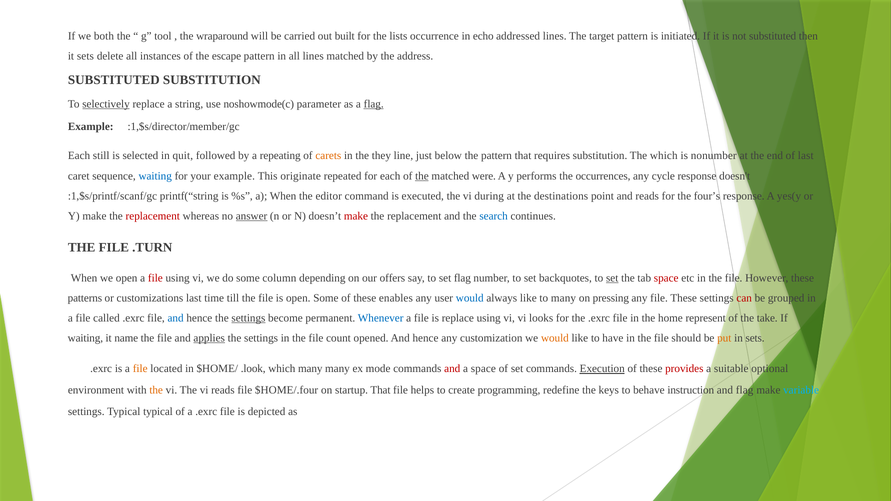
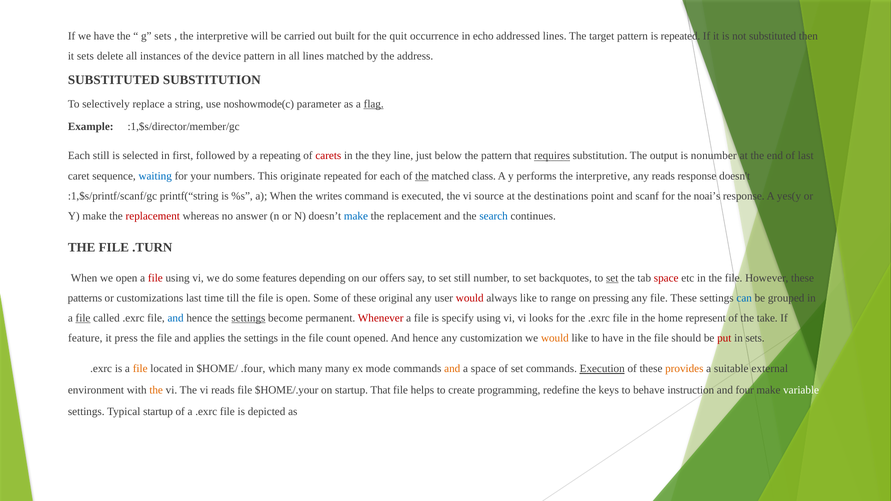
we both: both -> have
g tool: tool -> sets
wraparound at (222, 36): wraparound -> interpretive
lists: lists -> quit
is initiated: initiated -> repeated
escape: escape -> device
selectively underline: present -> none
quit: quit -> first
carets colour: orange -> red
requires underline: none -> present
The which: which -> output
your example: example -> numbers
were: were -> class
performs the occurrences: occurrences -> interpretive
any cycle: cycle -> reads
editor: editor -> writes
during: during -> source
and reads: reads -> scanf
four’s: four’s -> noai’s
answer underline: present -> none
make at (356, 216) colour: red -> blue
column: column -> features
set flag: flag -> still
enables: enables -> original
would at (470, 298) colour: blue -> red
to many: many -> range
can colour: red -> blue
file at (83, 318) underline: none -> present
Whenever colour: blue -> red
is replace: replace -> specify
waiting at (85, 338): waiting -> feature
name: name -> press
applies underline: present -> none
put colour: orange -> red
.look: .look -> .four
and at (452, 369) colour: red -> orange
provides colour: red -> orange
optional: optional -> external
$HOME/.four: $HOME/.four -> $HOME/.your
and flag: flag -> four
variable colour: light blue -> white
Typical typical: typical -> startup
